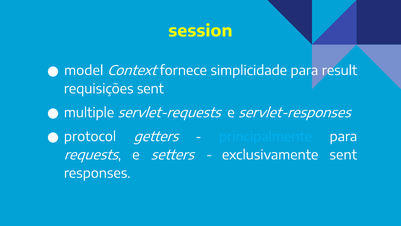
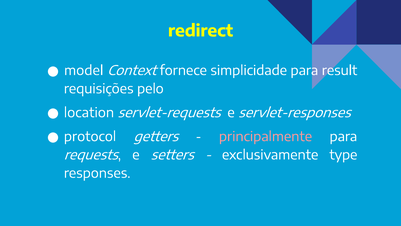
session: session -> redirect
requisições sent: sent -> pelo
multiple: multiple -> location
principalmente colour: light blue -> pink
exclusivamente sent: sent -> type
